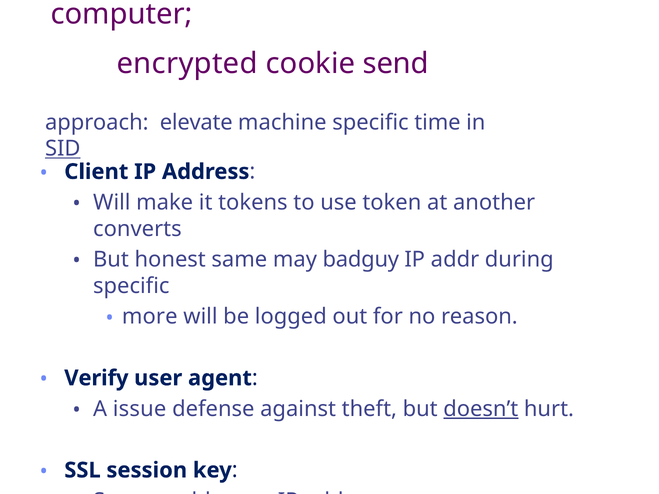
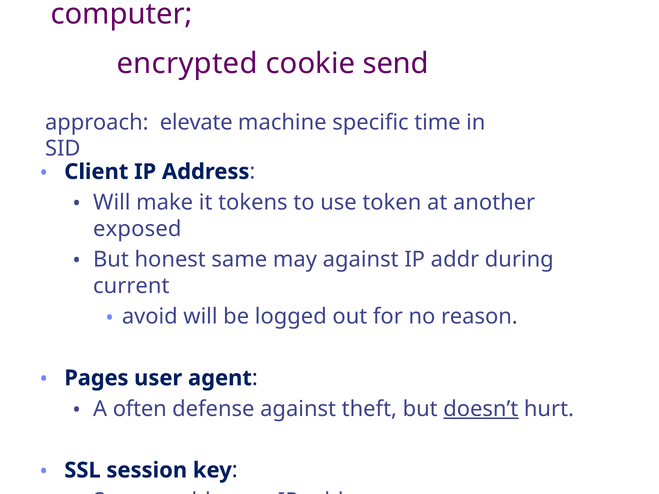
SID underline: present -> none
converts: converts -> exposed
may badguy: badguy -> against
specific at (131, 286): specific -> current
more: more -> avoid
Verify: Verify -> Pages
issue: issue -> often
